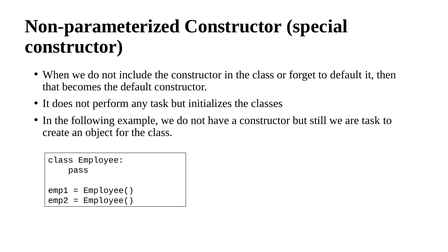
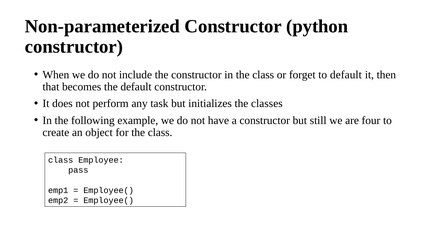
special: special -> python
are task: task -> four
